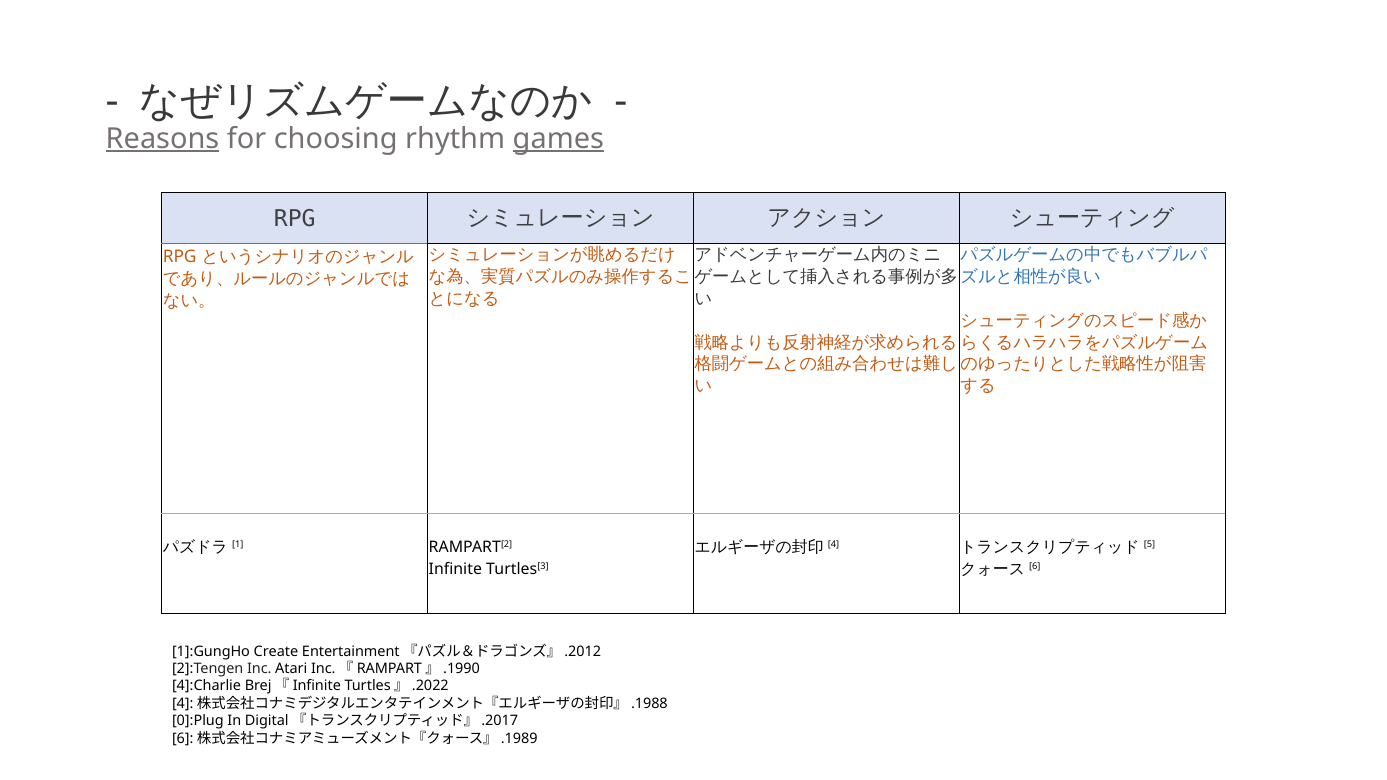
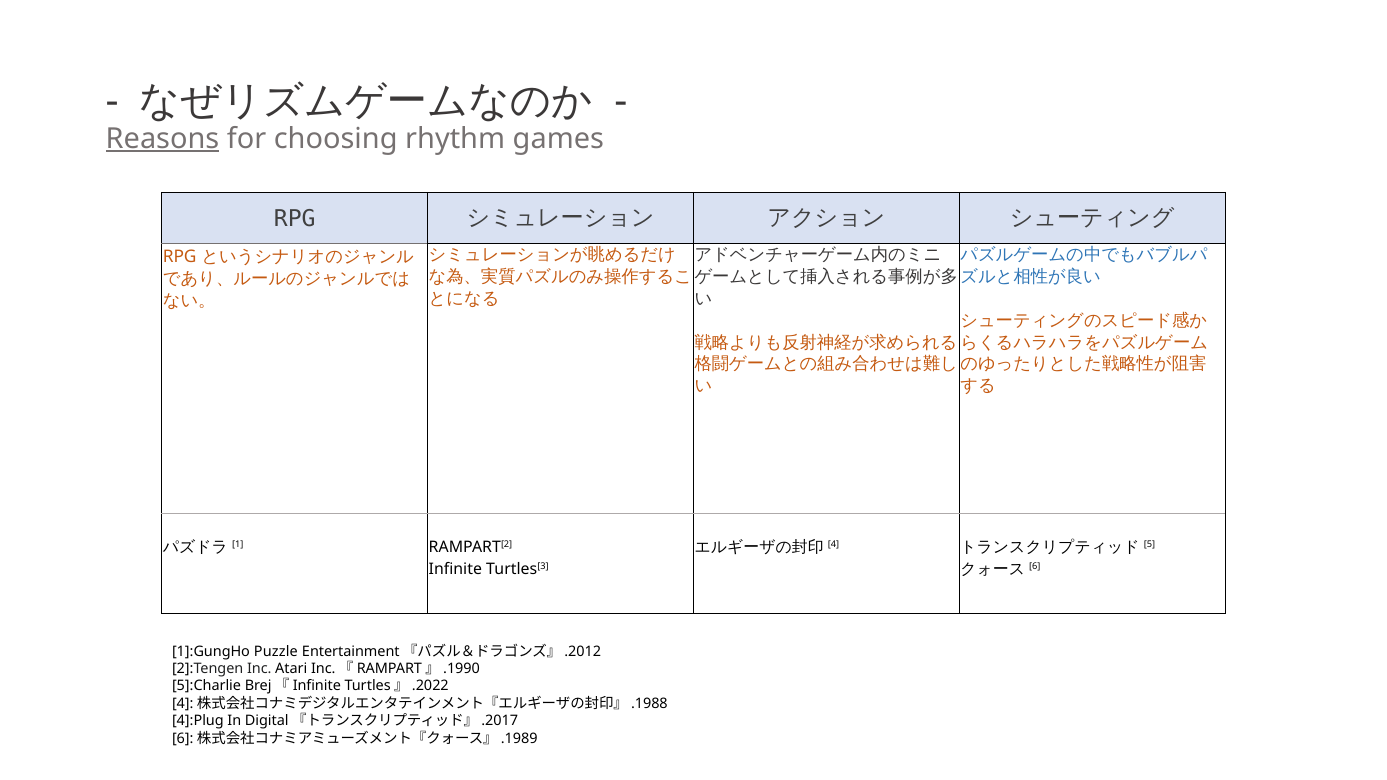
games underline: present -> none
Create: Create -> Puzzle
4]:Charlie: 4]:Charlie -> 5]:Charlie
0]:Plug: 0]:Plug -> 4]:Plug
